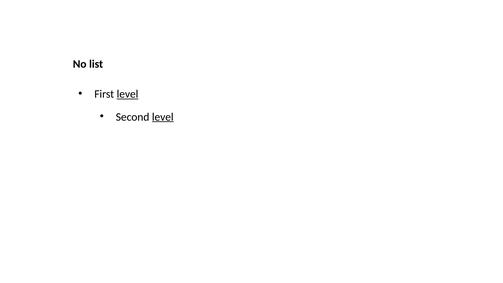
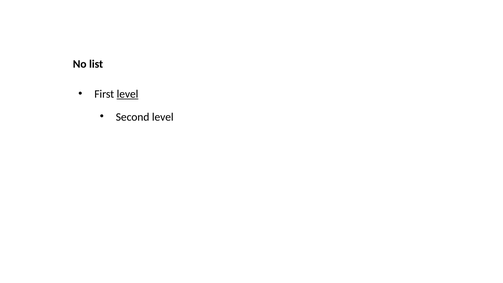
level at (163, 117) underline: present -> none
